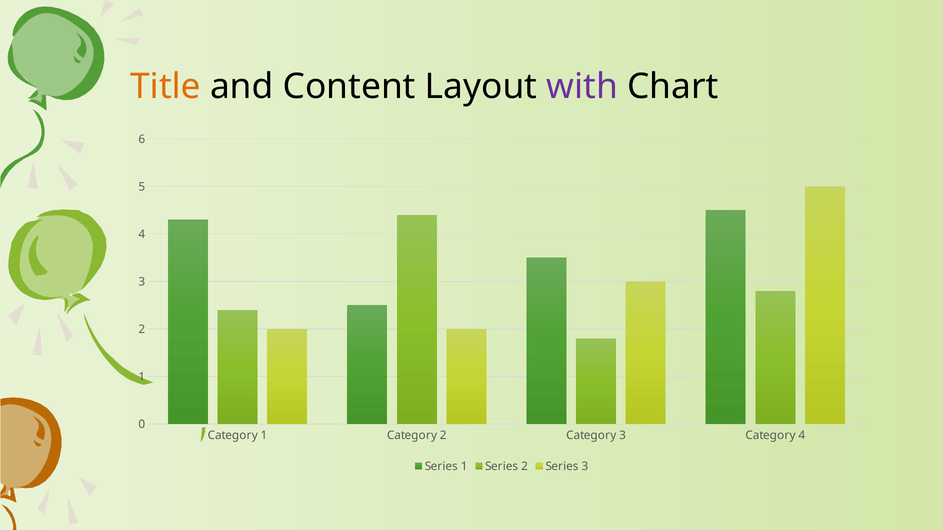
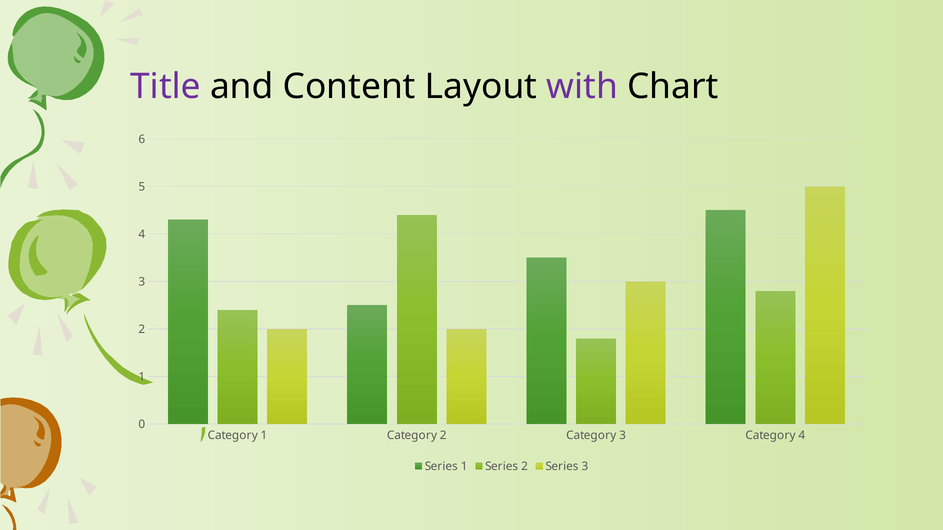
Title colour: orange -> purple
